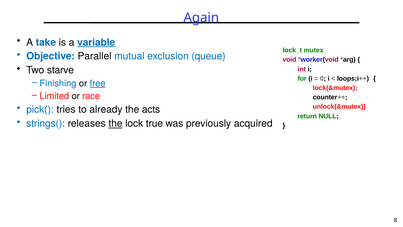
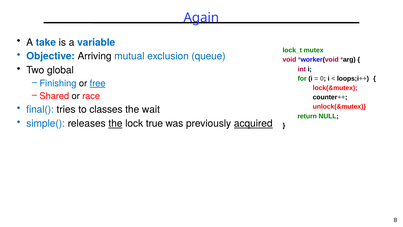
variable underline: present -> none
Parallel: Parallel -> Arriving
starve: starve -> global
Limited: Limited -> Shared
pick(: pick( -> final(
already: already -> classes
acts: acts -> wait
strings(: strings( -> simple(
acquired underline: none -> present
